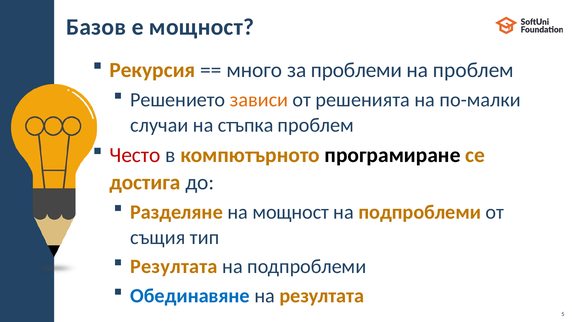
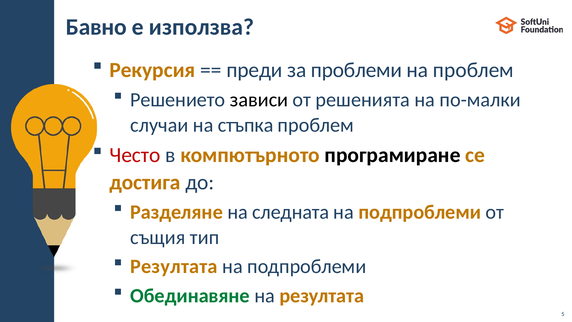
Базов: Базов -> Бавно
е мощност: мощност -> използва
много: много -> преди
зависи colour: orange -> black
на мощност: мощност -> следната
Обединавяне colour: blue -> green
